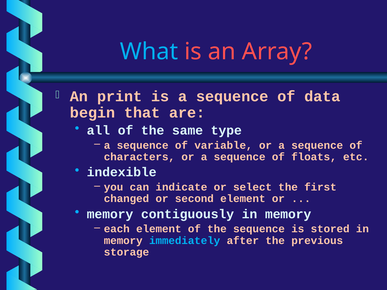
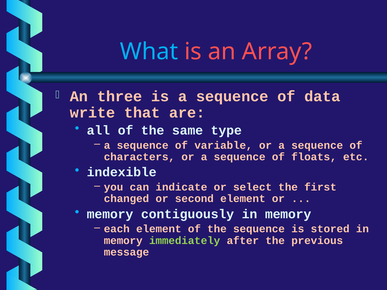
print: print -> three
begin: begin -> write
immediately colour: light blue -> light green
storage: storage -> message
